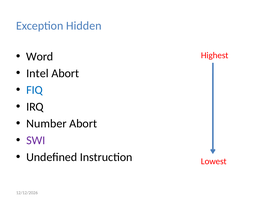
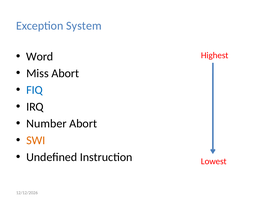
Hidden: Hidden -> System
Intel: Intel -> Miss
SWI colour: purple -> orange
